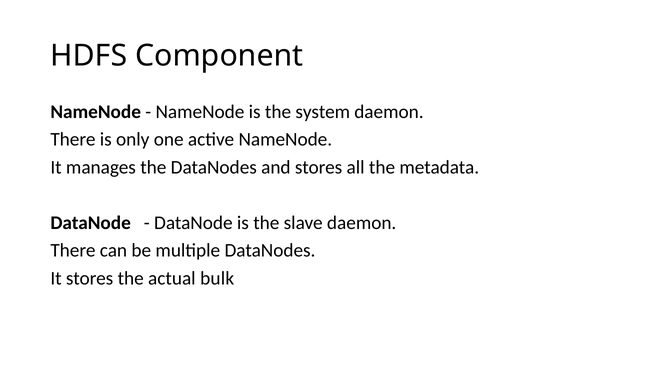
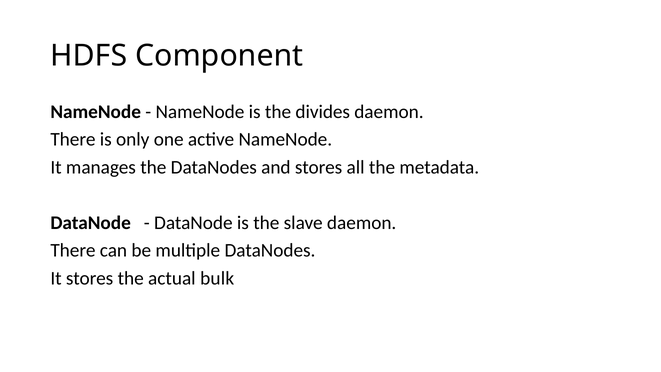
system: system -> divides
